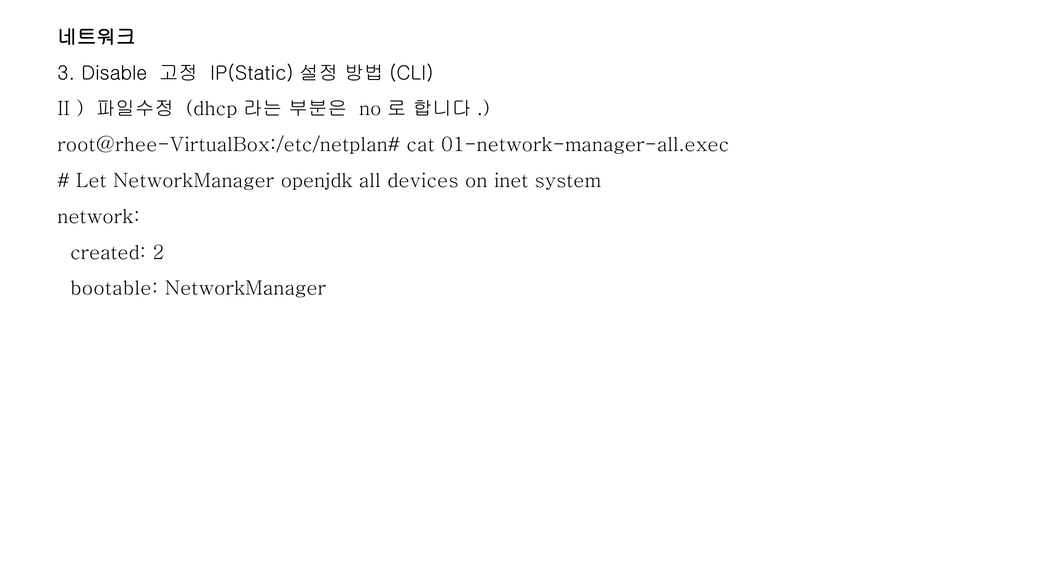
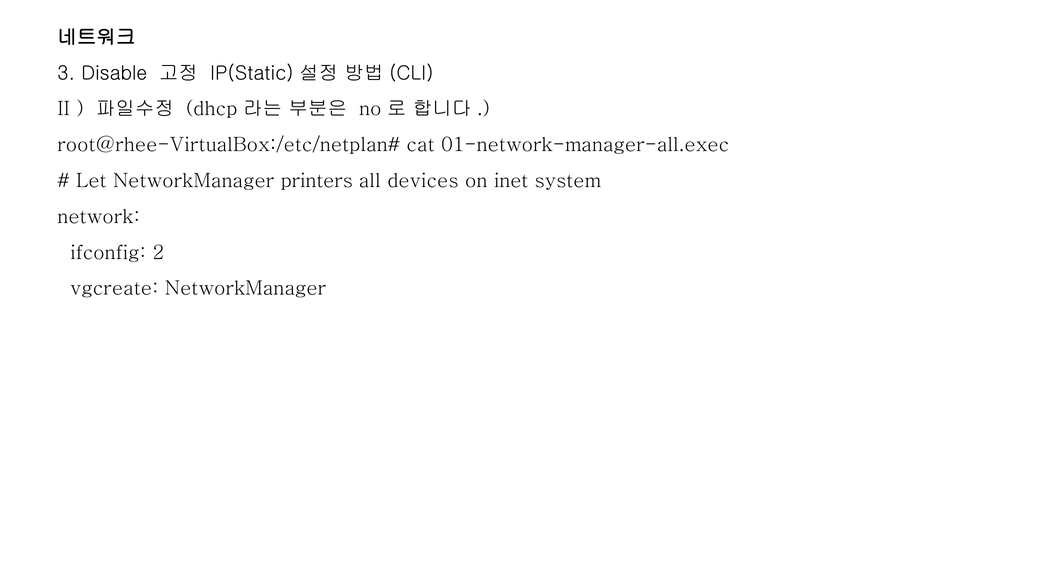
openjdk: openjdk -> printers
created: created -> ifconfig
bootable: bootable -> vgcreate
